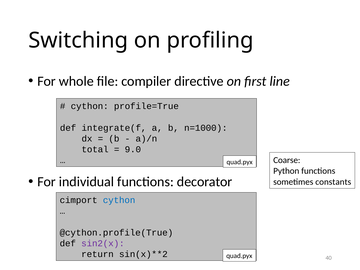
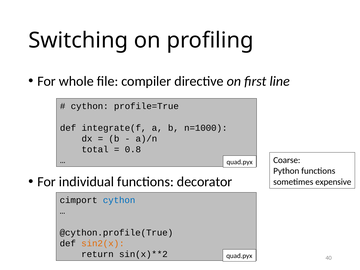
9.0: 9.0 -> 0.8
constants: constants -> expensive
sin2(x colour: purple -> orange
